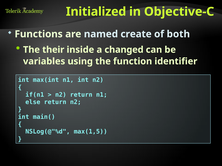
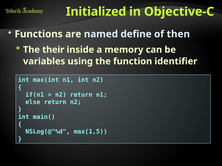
create: create -> define
both: both -> then
changed: changed -> memory
